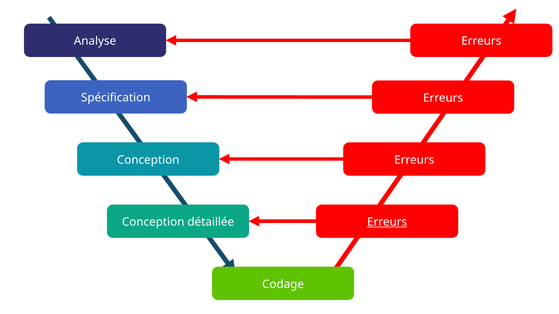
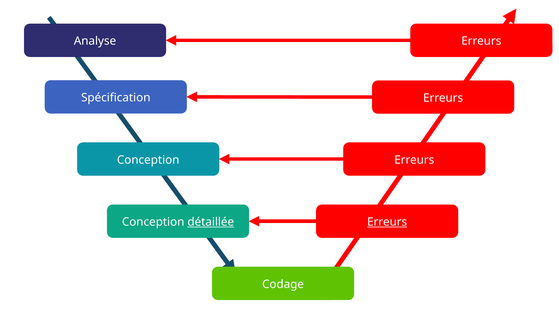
détaillée underline: none -> present
